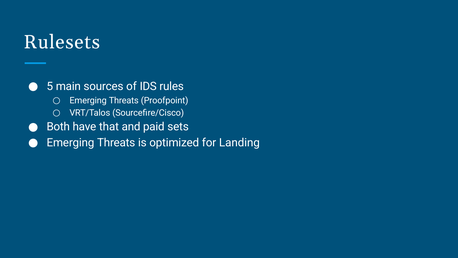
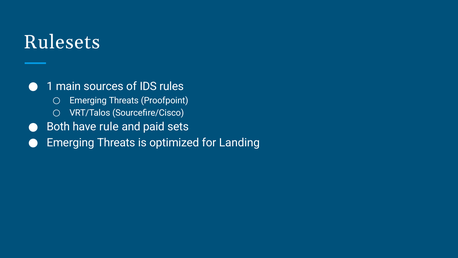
5: 5 -> 1
that: that -> rule
